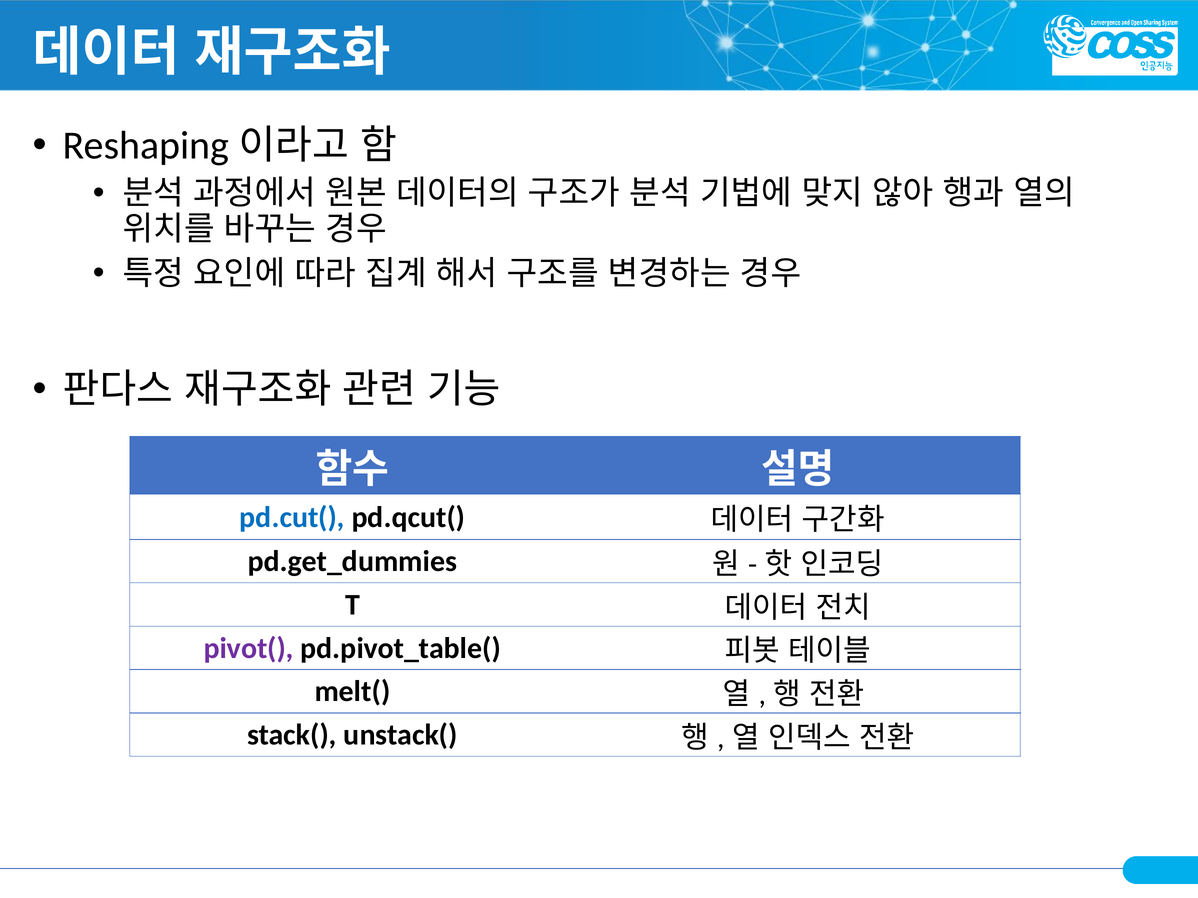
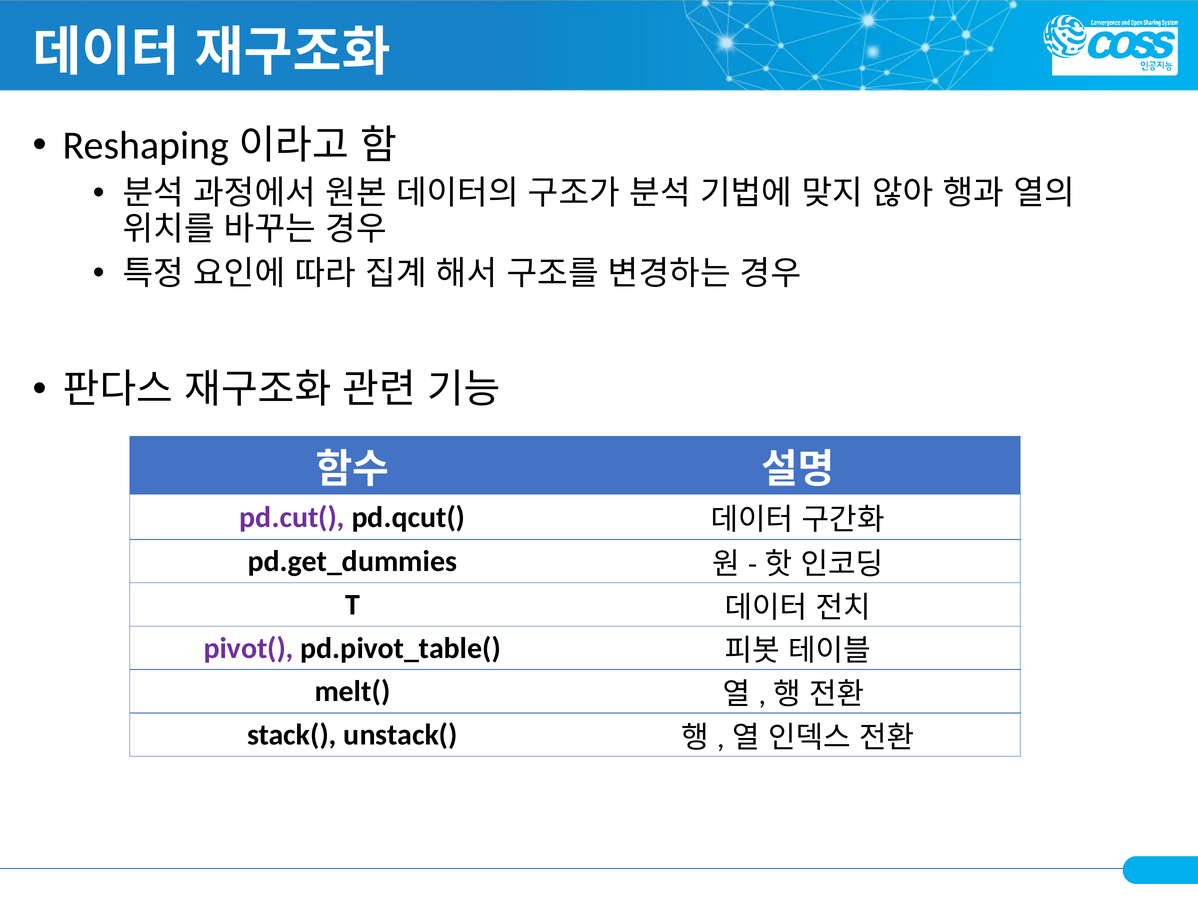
pd.cut( colour: blue -> purple
